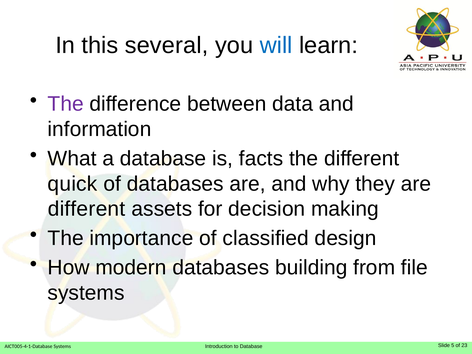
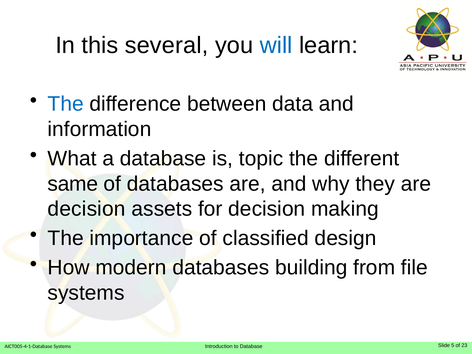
The at (66, 104) colour: purple -> blue
facts: facts -> topic
quick: quick -> same
different at (87, 209): different -> decision
